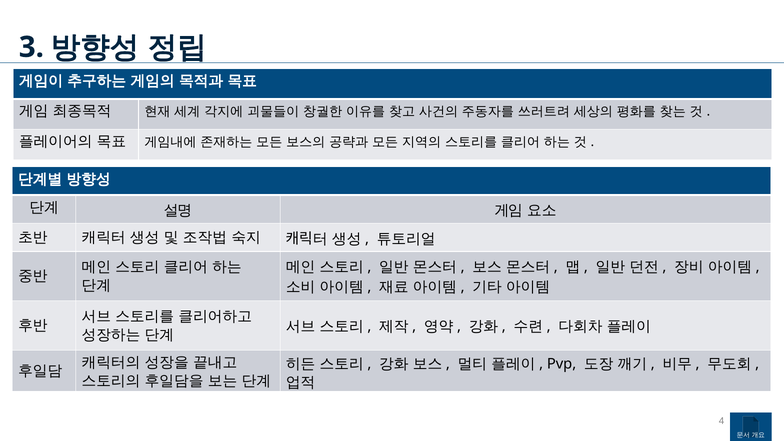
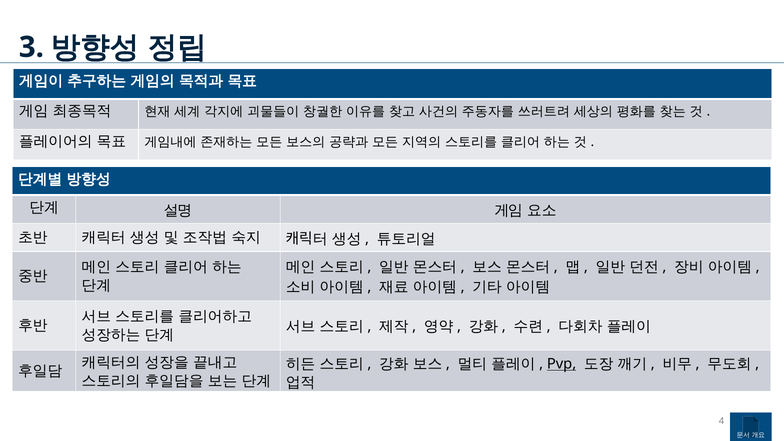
Pvp underline: none -> present
